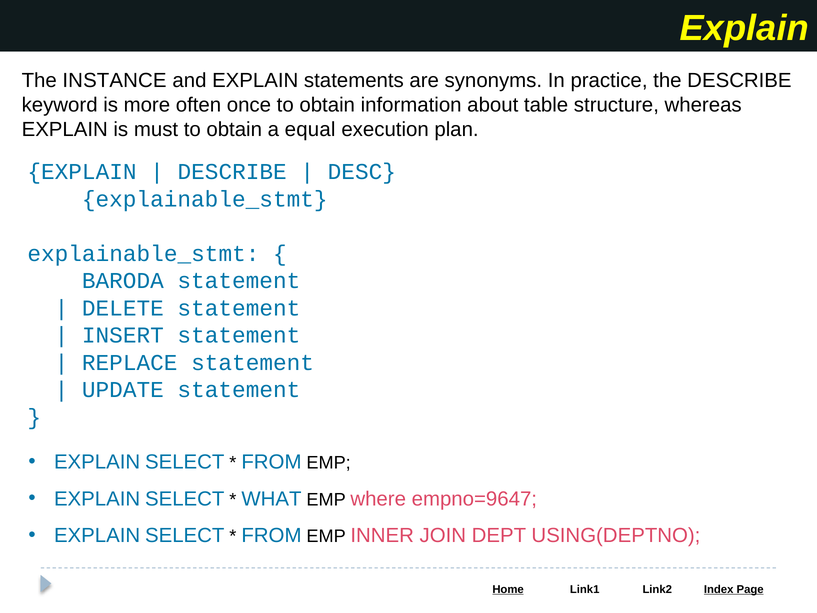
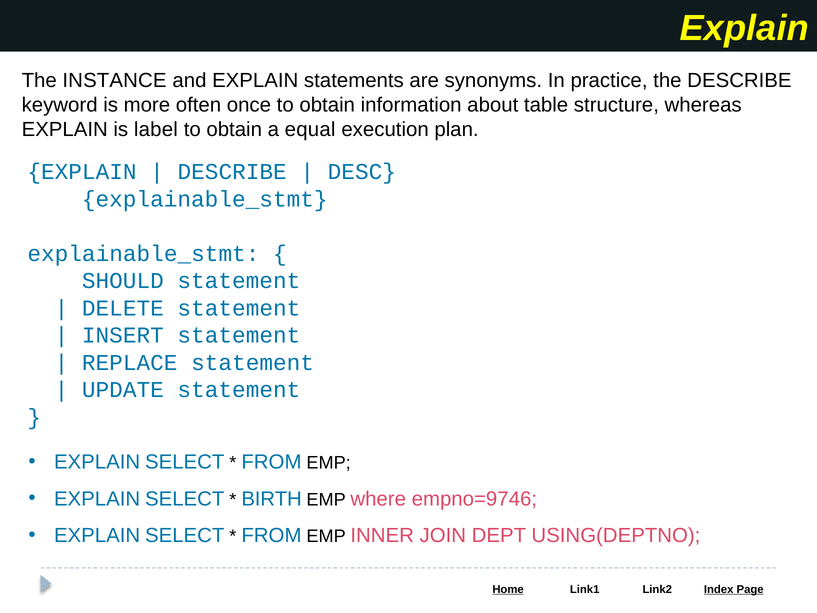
must: must -> label
BARODA: BARODA -> SHOULD
WHAT: WHAT -> BIRTH
empno=9647: empno=9647 -> empno=9746
